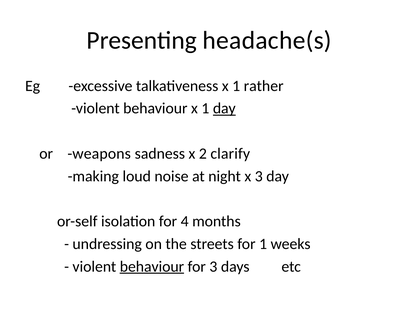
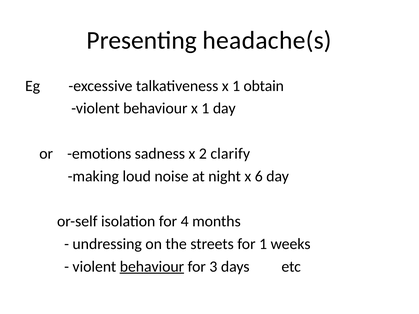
rather: rather -> obtain
day at (224, 109) underline: present -> none
weapons: weapons -> emotions
x 3: 3 -> 6
